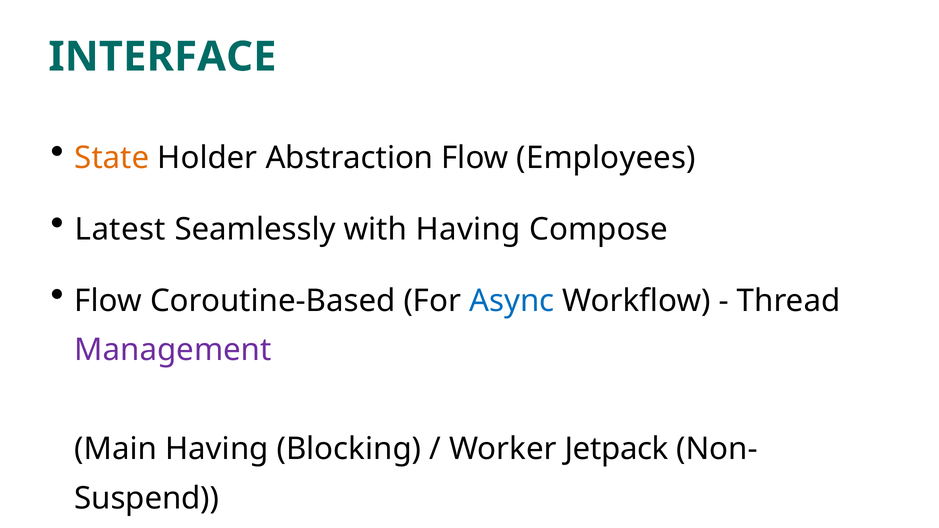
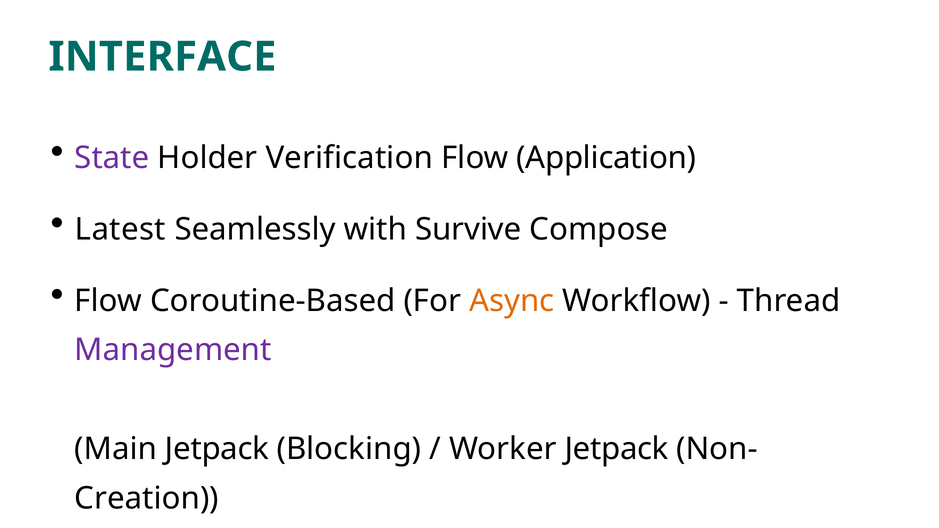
State colour: orange -> purple
Abstraction: Abstraction -> Verification
Employees: Employees -> Application
with Having: Having -> Survive
Async colour: blue -> orange
Main Having: Having -> Jetpack
Suspend: Suspend -> Creation
